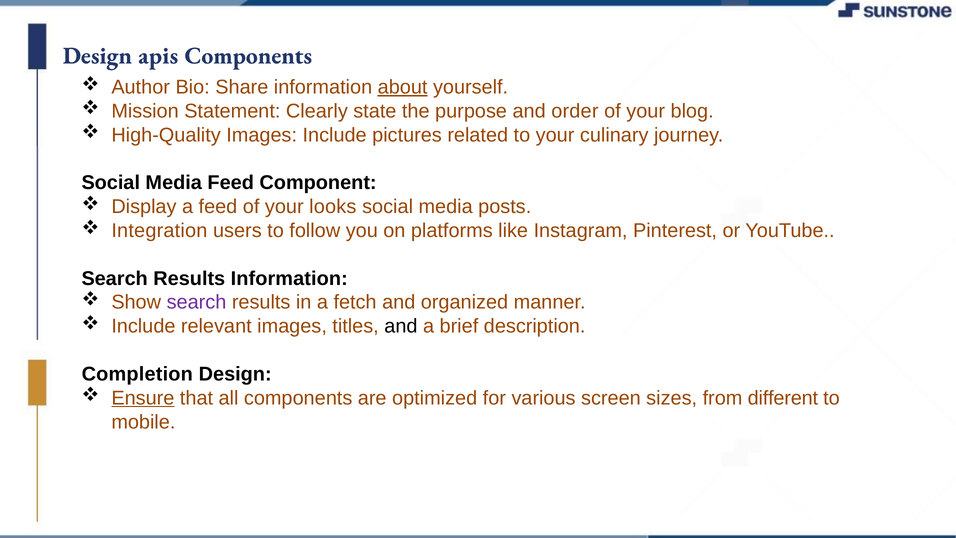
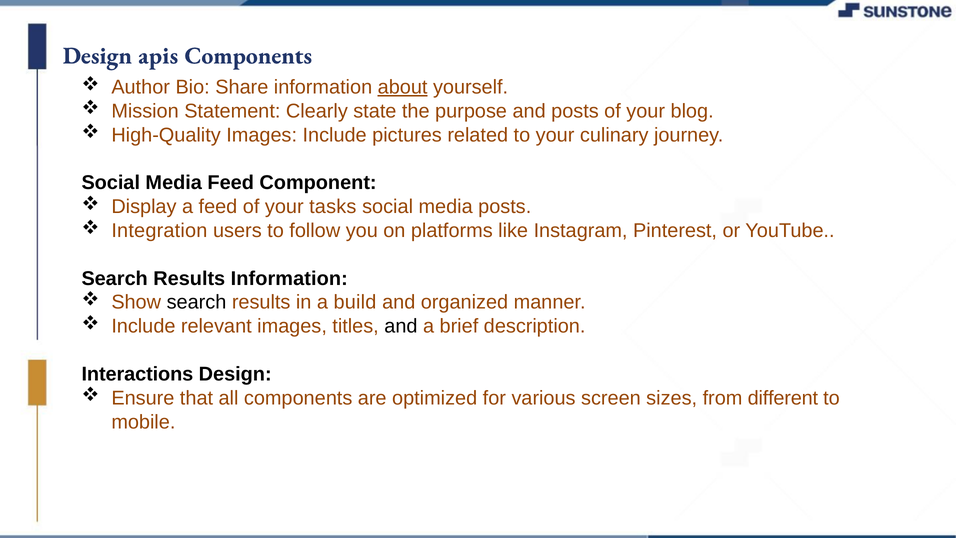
and order: order -> posts
looks: looks -> tasks
search at (197, 302) colour: purple -> black
fetch: fetch -> build
Completion: Completion -> Interactions
Ensure underline: present -> none
